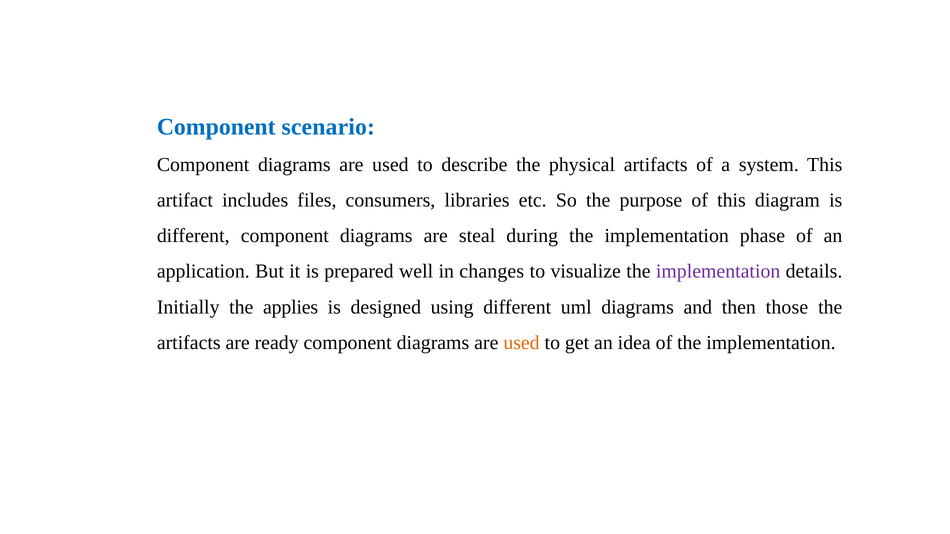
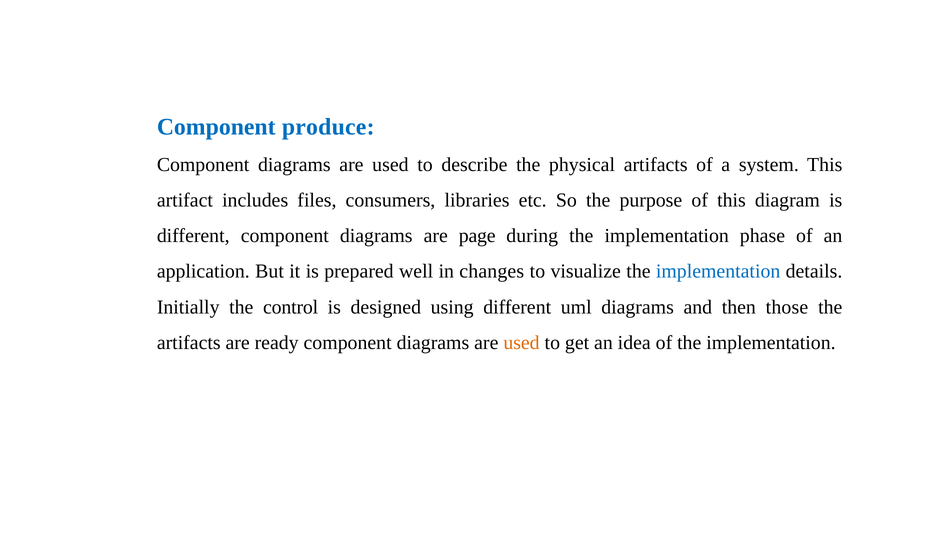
scenario: scenario -> produce
steal: steal -> page
implementation at (718, 272) colour: purple -> blue
applies: applies -> control
